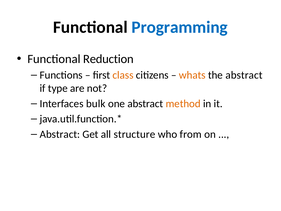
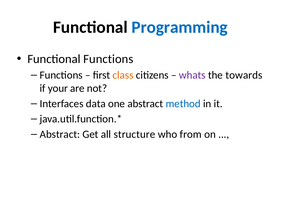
Functional Reduction: Reduction -> Functions
whats colour: orange -> purple
the abstract: abstract -> towards
type: type -> your
bulk: bulk -> data
method colour: orange -> blue
